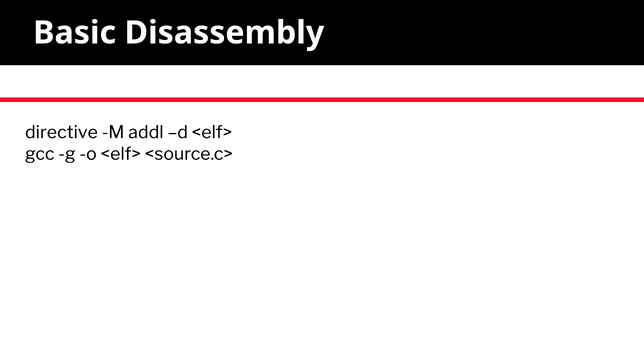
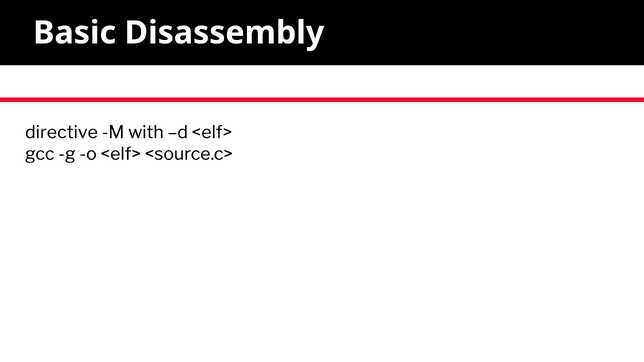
addl: addl -> with
